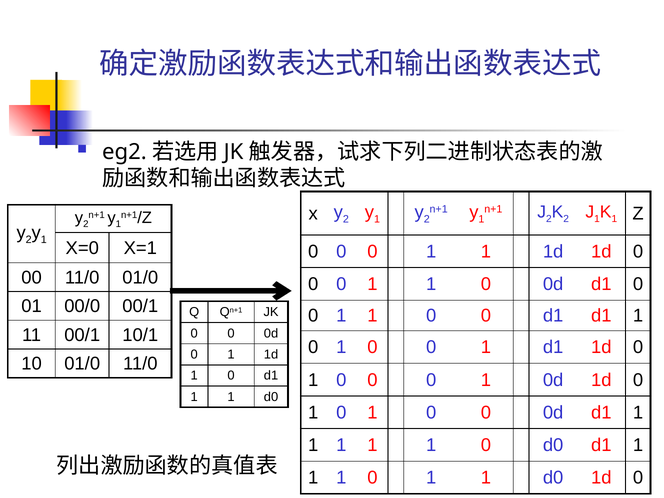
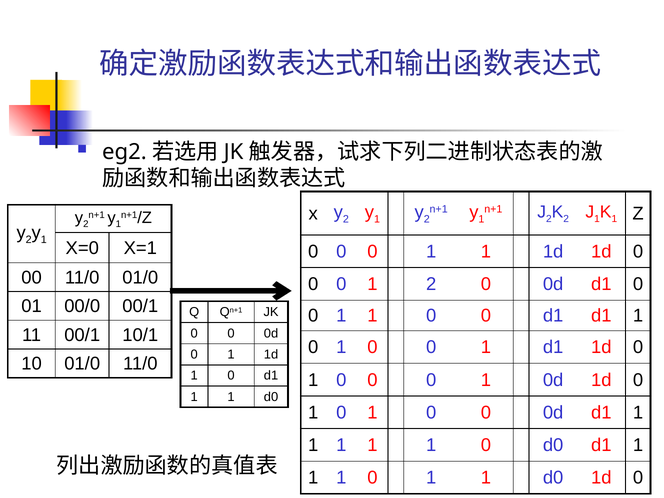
1 at (431, 284): 1 -> 2
